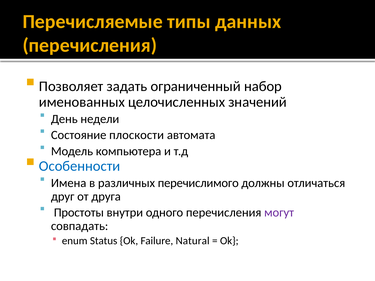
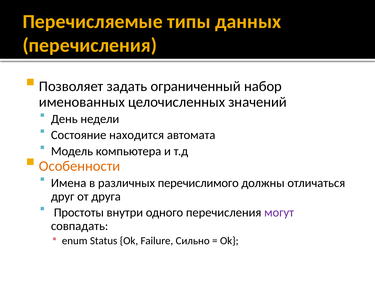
плоскости: плоскости -> находится
Особенности colour: blue -> orange
Natural: Natural -> Сильно
